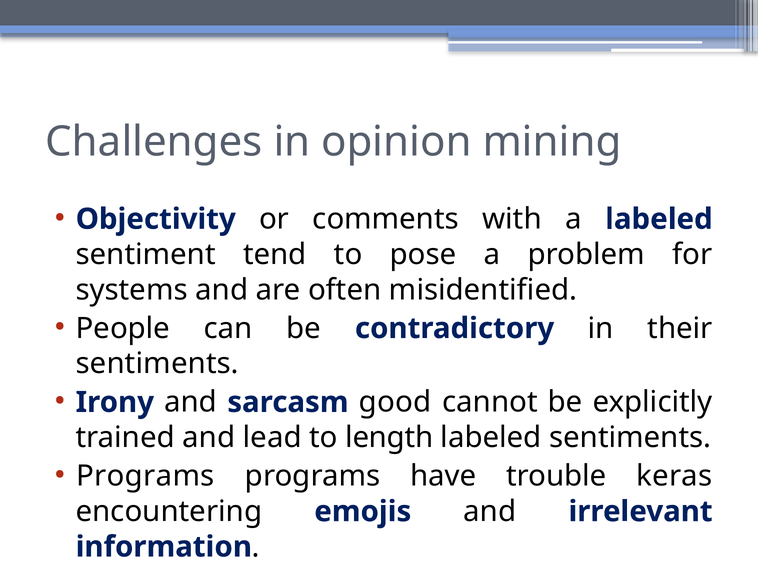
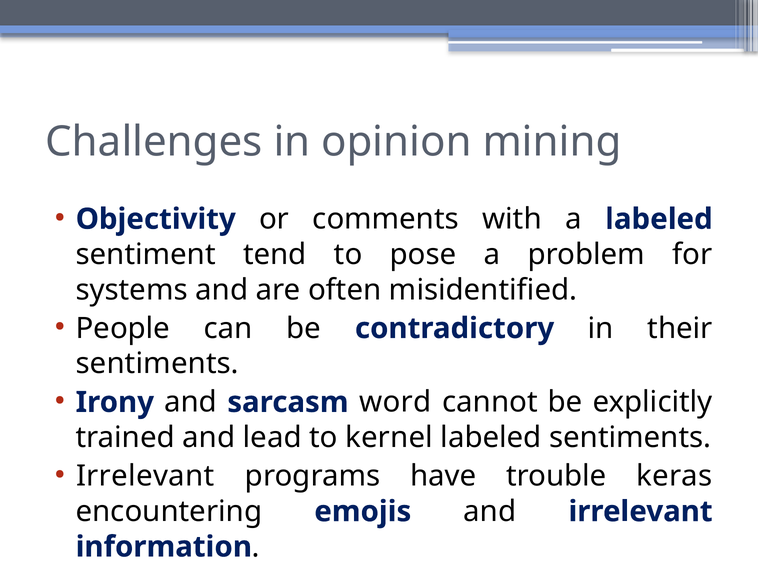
good: good -> word
length: length -> kernel
Programs at (145, 477): Programs -> Irrelevant
